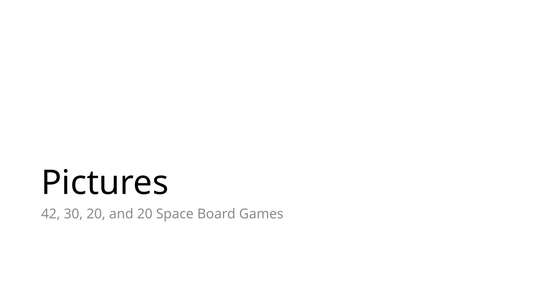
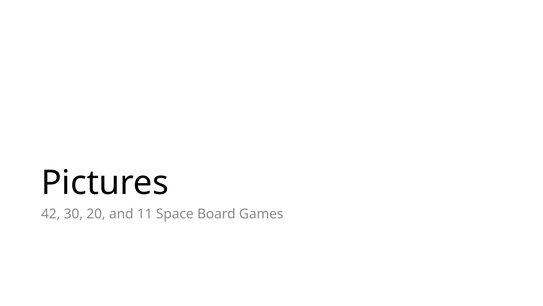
and 20: 20 -> 11
